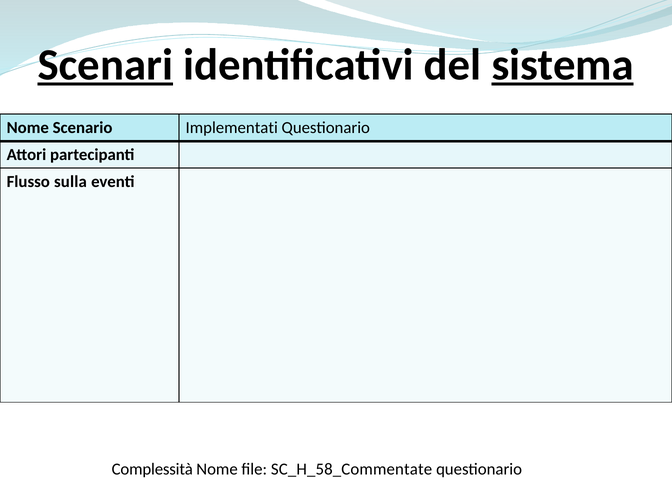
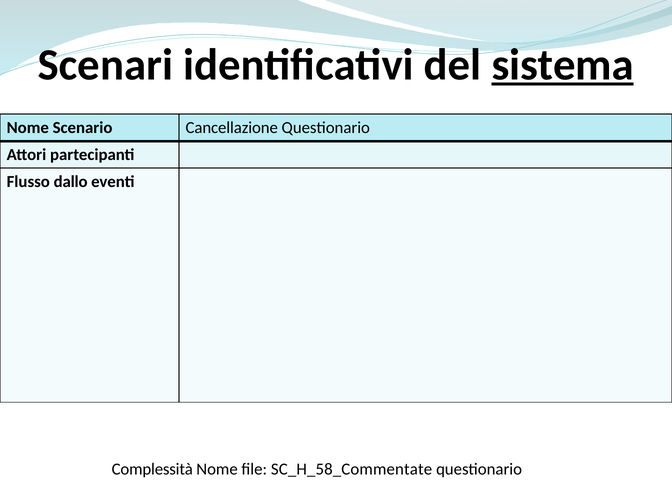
Scenari underline: present -> none
Implementati: Implementati -> Cancellazione
sulla: sulla -> dallo
